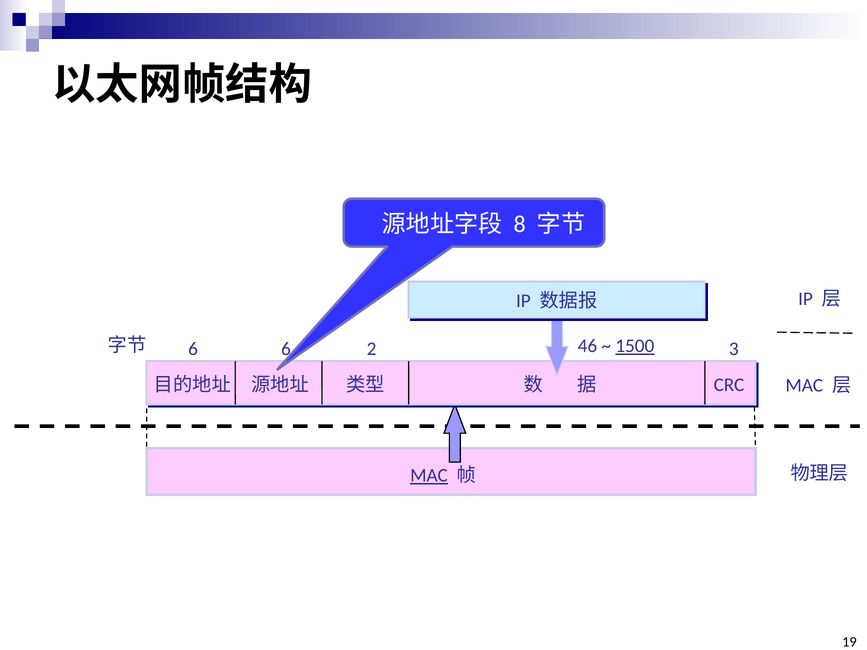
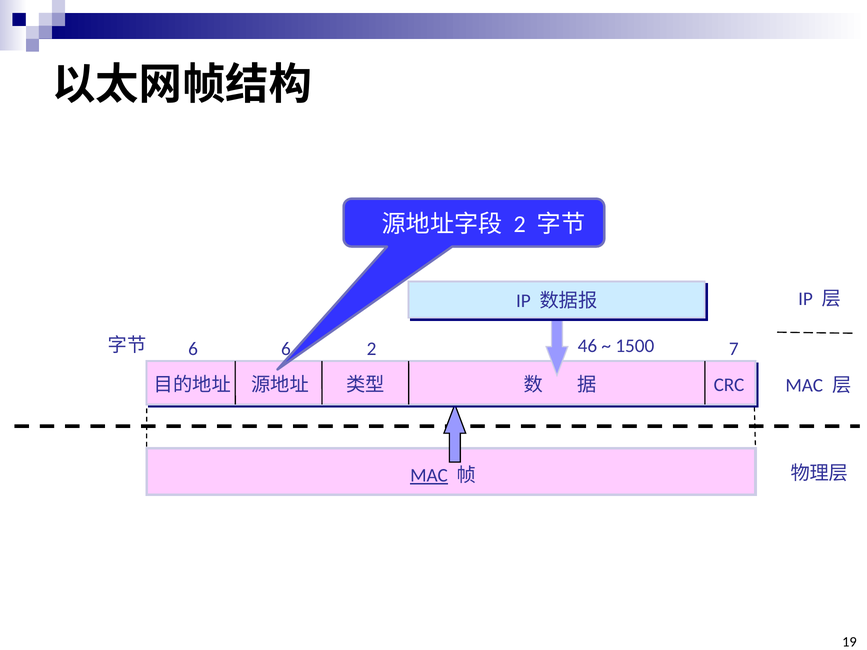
8 at (520, 224): 8 -> 2
1500 underline: present -> none
3: 3 -> 7
